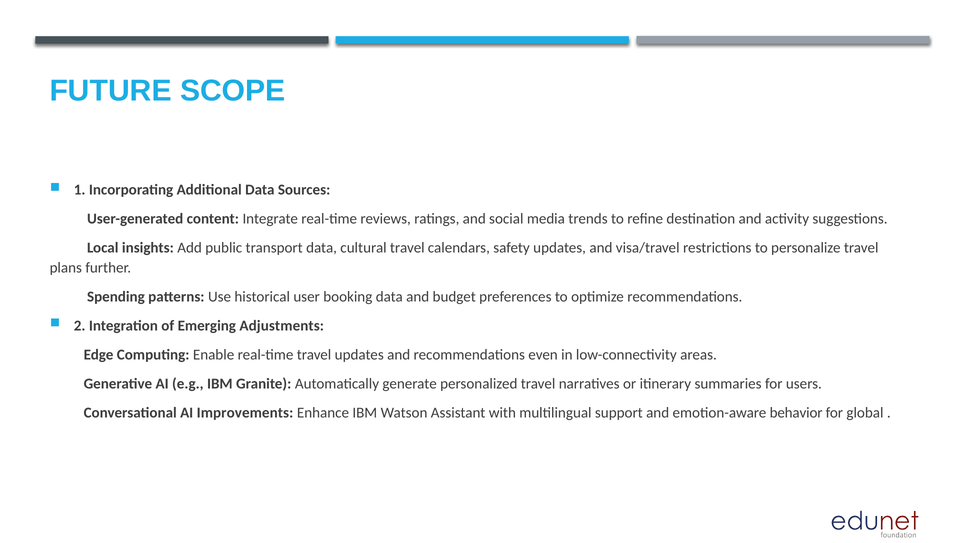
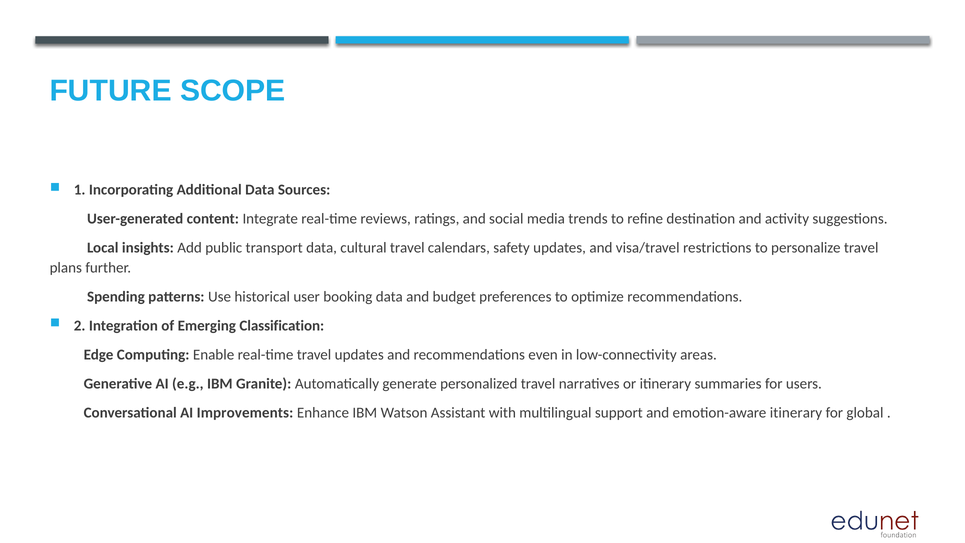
Adjustments: Adjustments -> Classification
emotion-aware behavior: behavior -> itinerary
